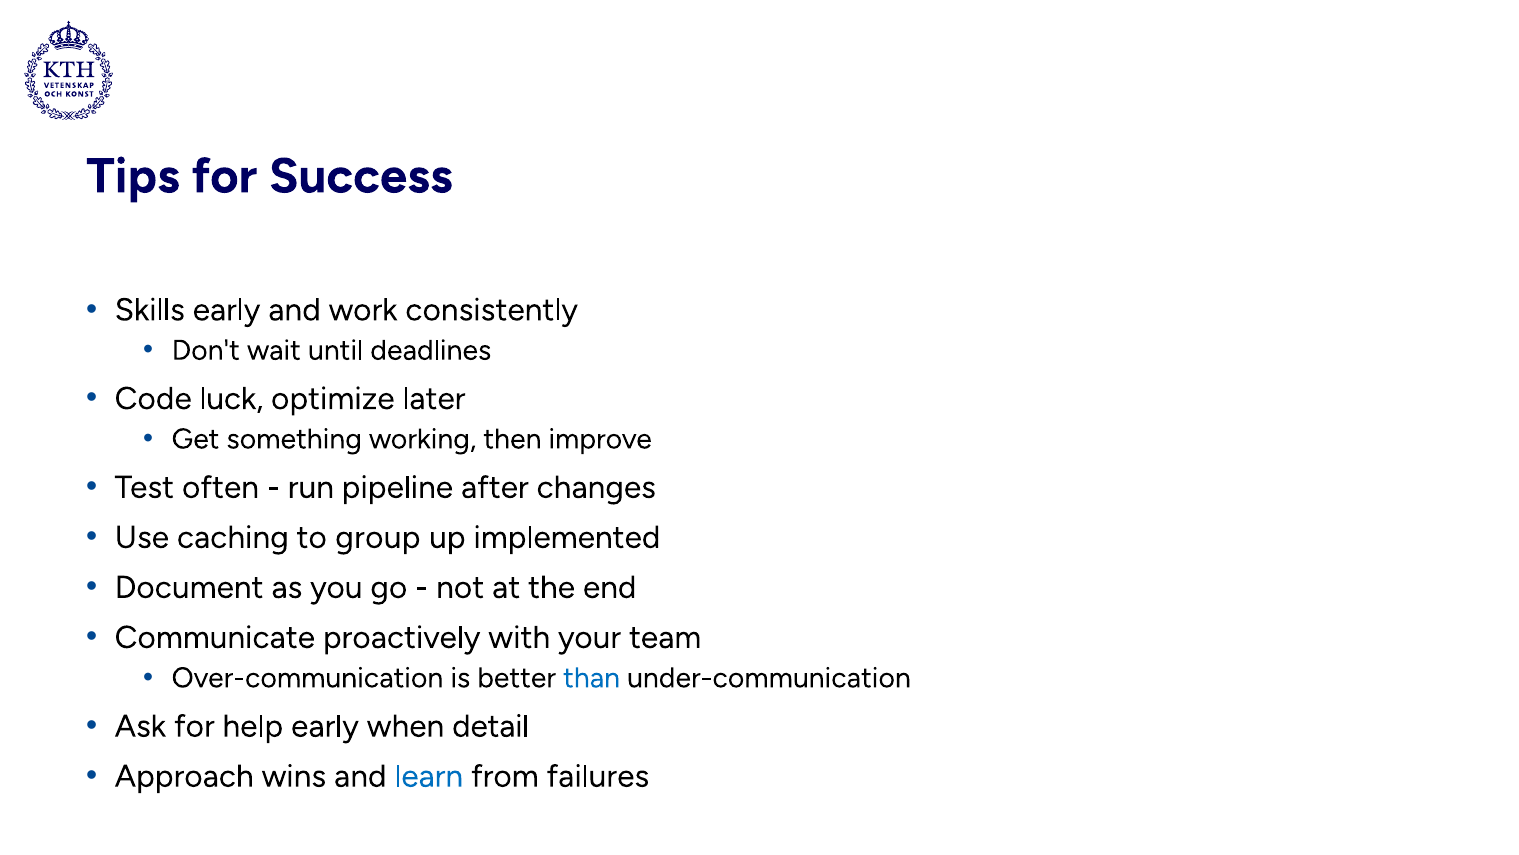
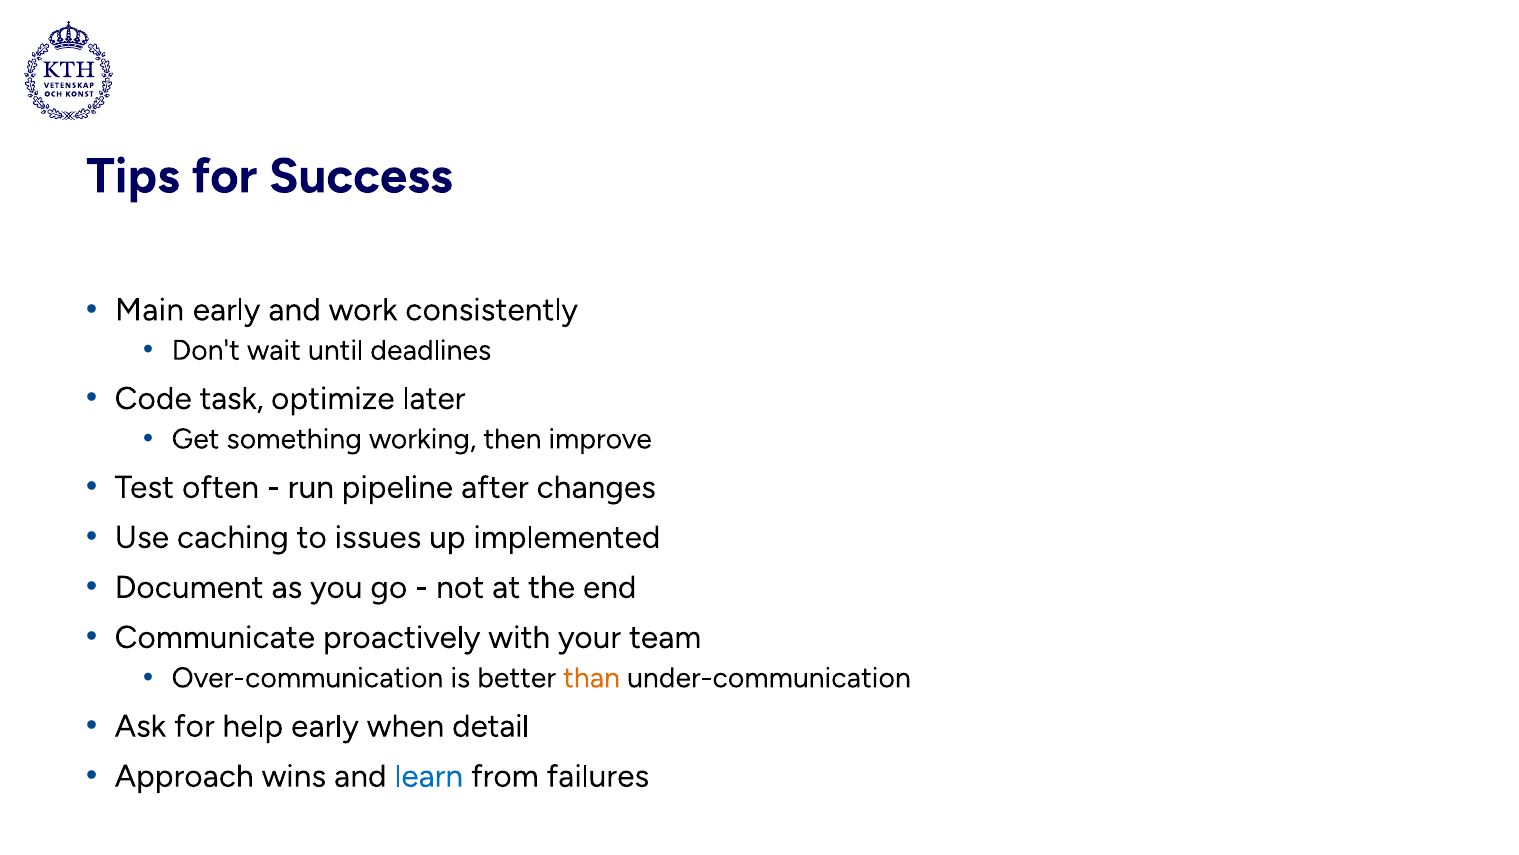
Skills: Skills -> Main
luck: luck -> task
group: group -> issues
than colour: blue -> orange
